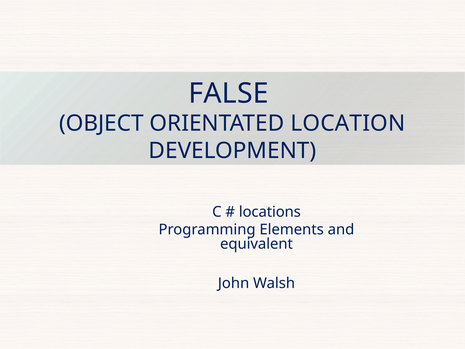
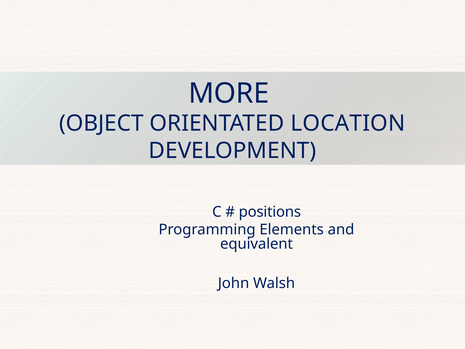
FALSE: FALSE -> MORE
locations: locations -> positions
